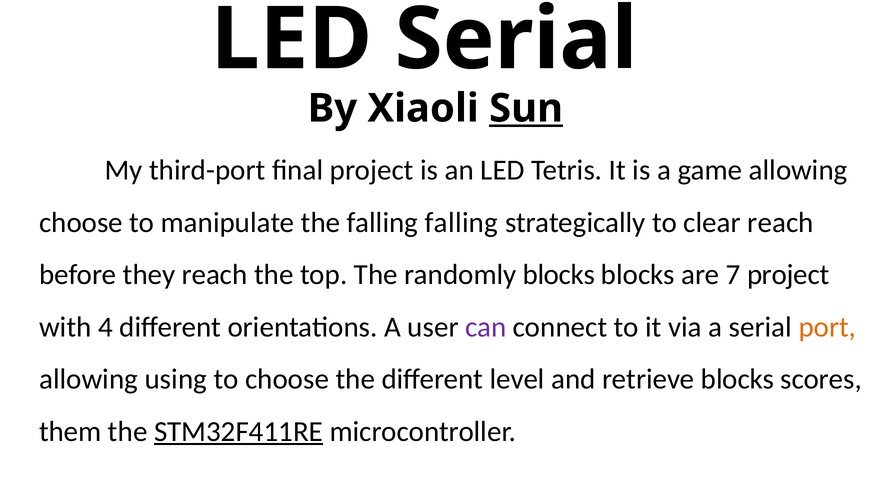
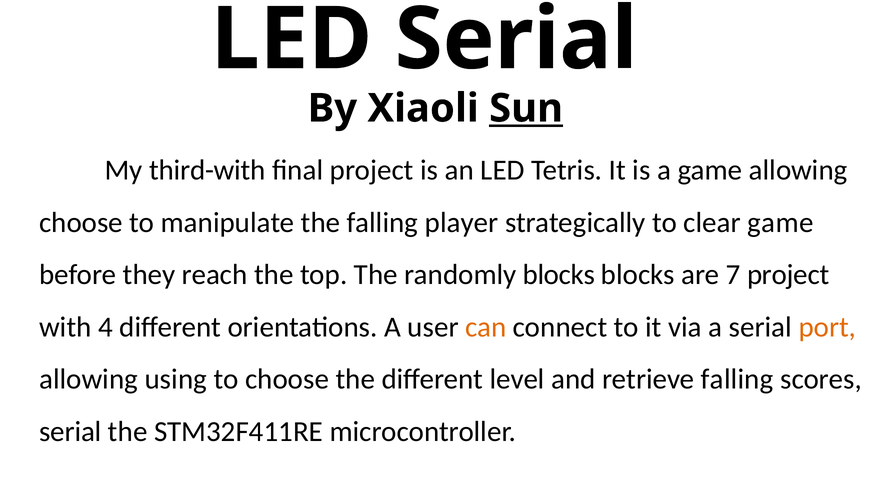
third-port: third-port -> third-with
falling falling: falling -> player
clear reach: reach -> game
can colour: purple -> orange
retrieve blocks: blocks -> falling
them at (70, 431): them -> serial
STM32F411RE underline: present -> none
